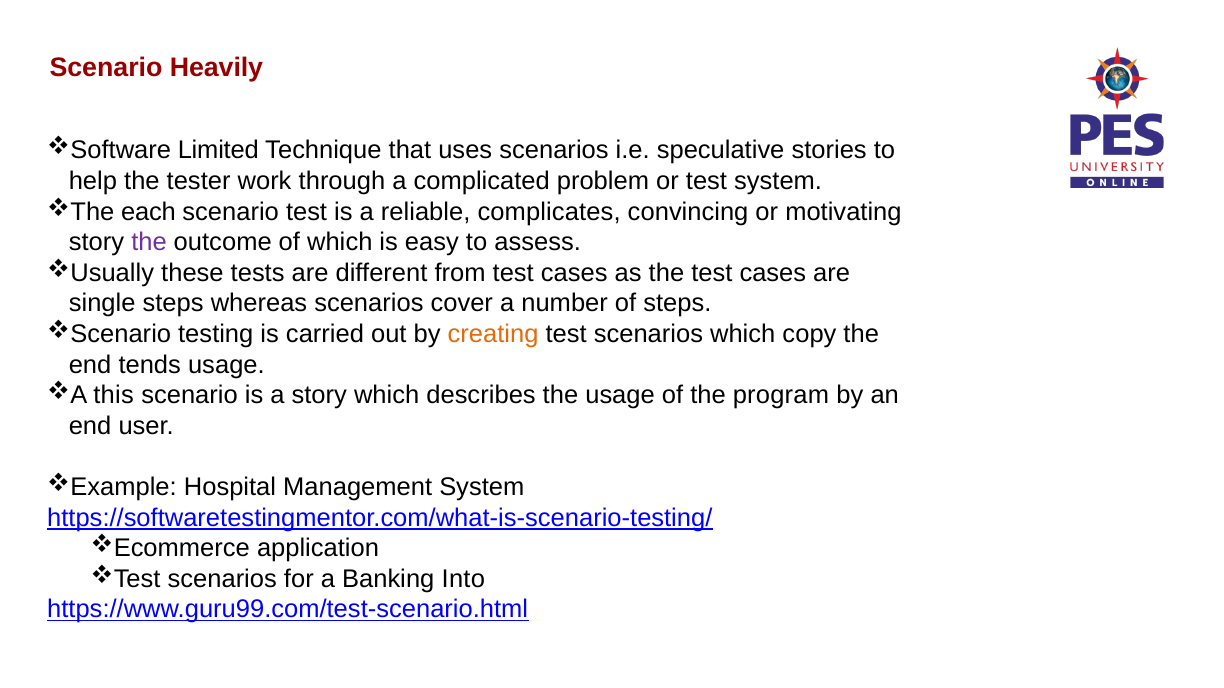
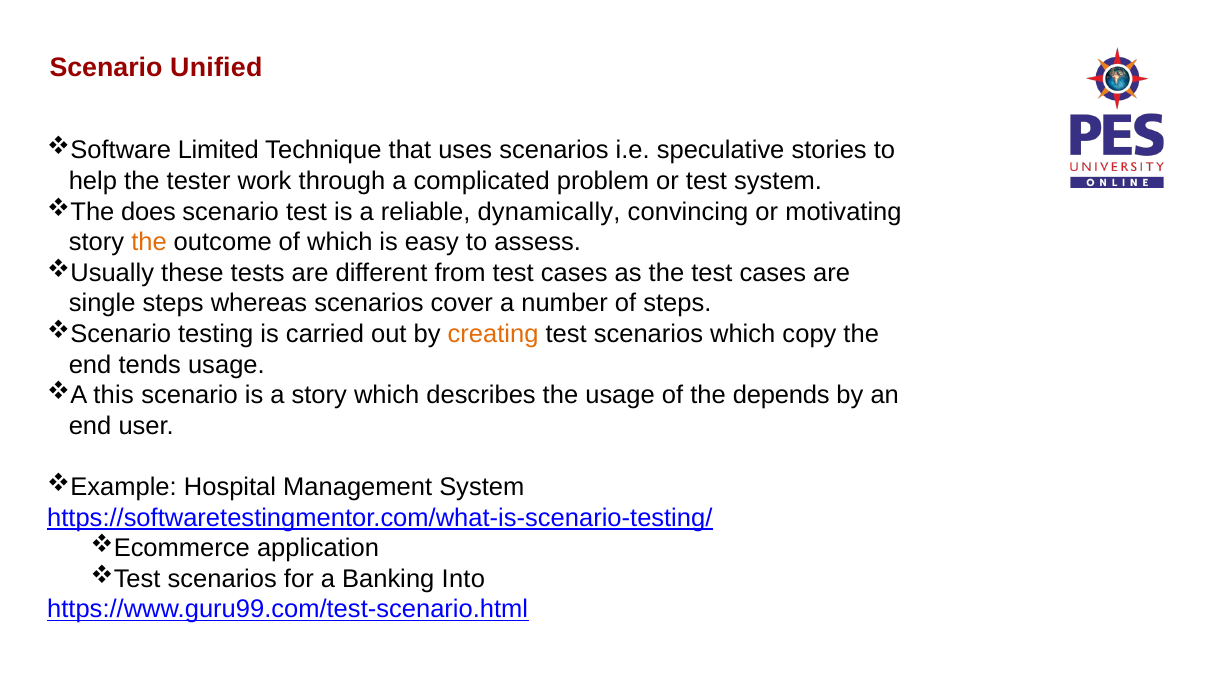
Heavily: Heavily -> Unified
each: each -> does
complicates: complicates -> dynamically
the at (149, 243) colour: purple -> orange
program: program -> depends
